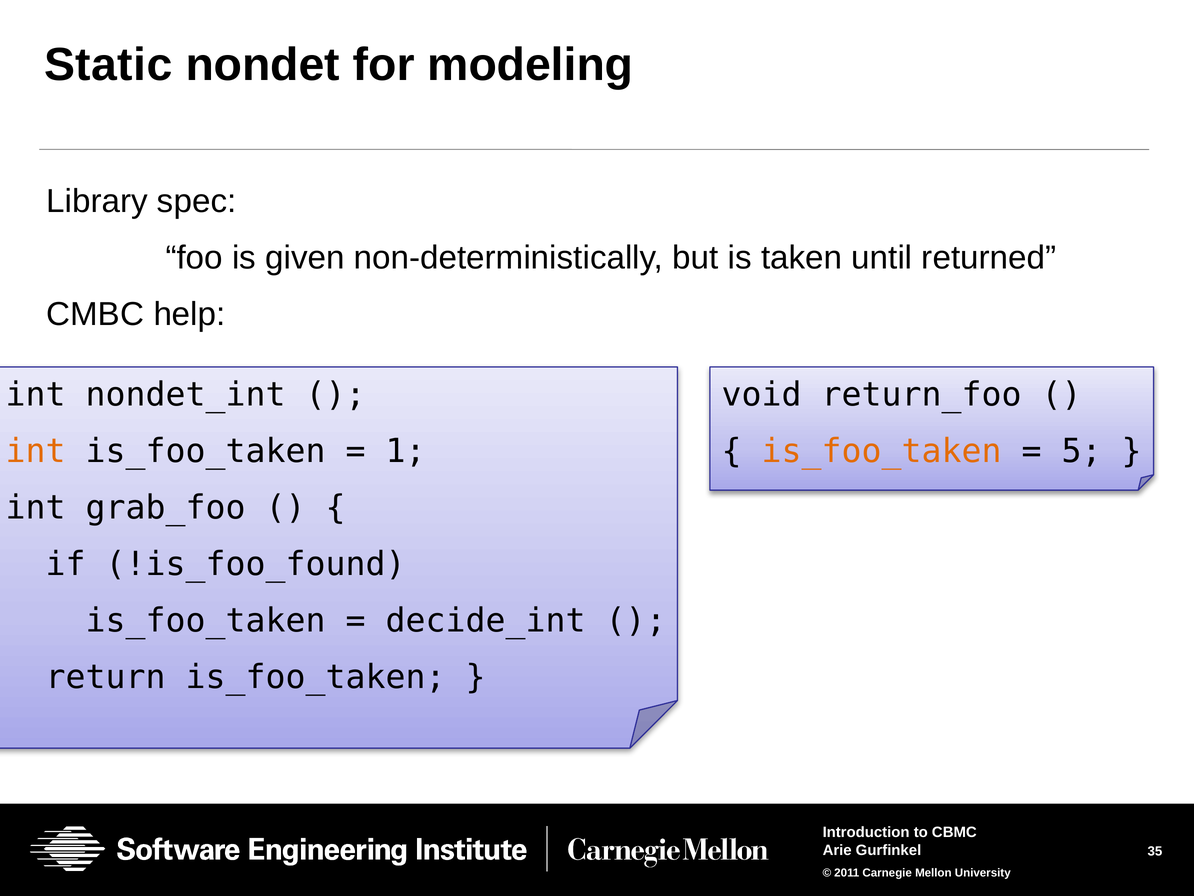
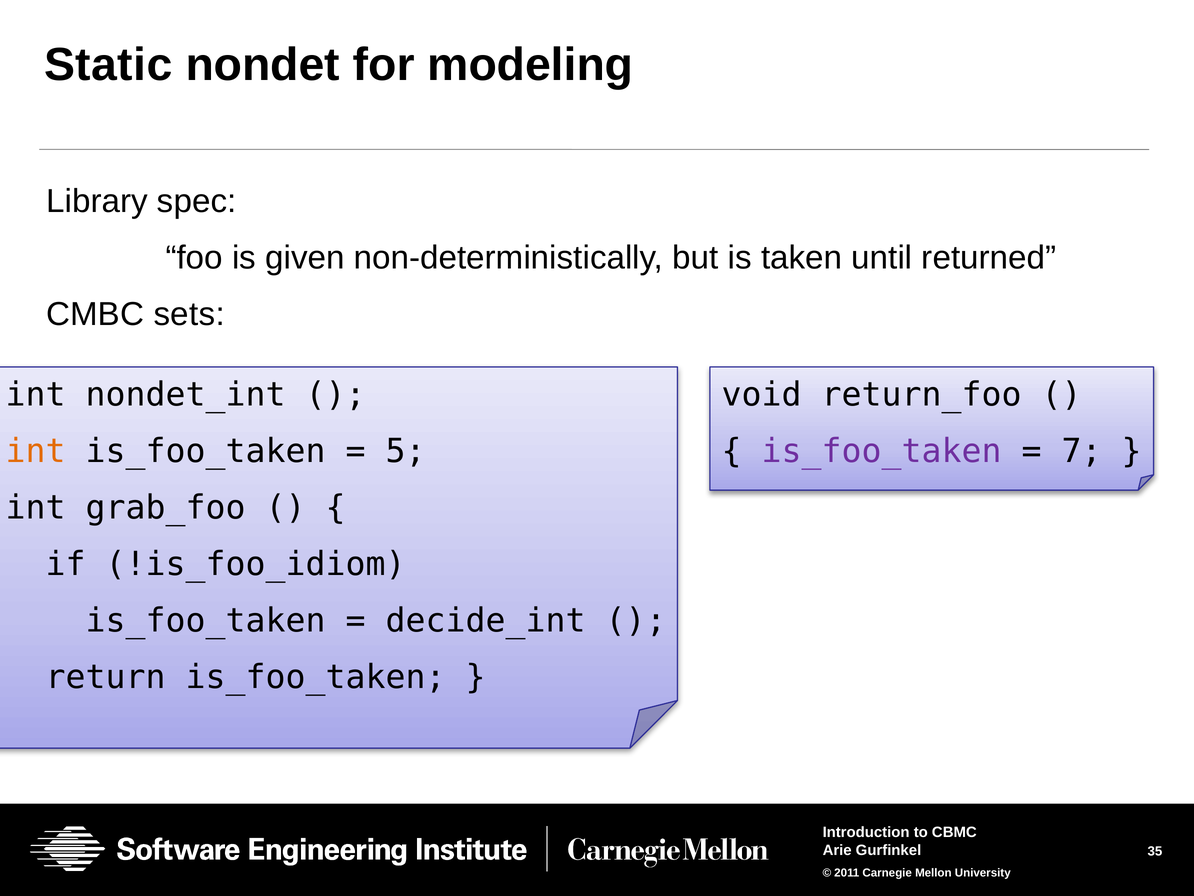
help: help -> sets
1: 1 -> 5
is_foo_taken at (882, 451) colour: orange -> purple
5: 5 -> 7
!is_foo_found: !is_foo_found -> !is_foo_idiom
